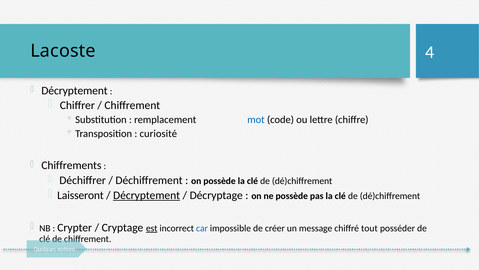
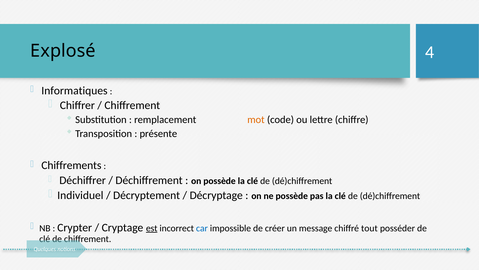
Lacoste: Lacoste -> Explosé
Décryptement at (75, 90): Décryptement -> Informatiques
mot colour: blue -> orange
curiosité: curiosité -> présente
Laisseront: Laisseront -> Individuel
Décryptement at (147, 195) underline: present -> none
